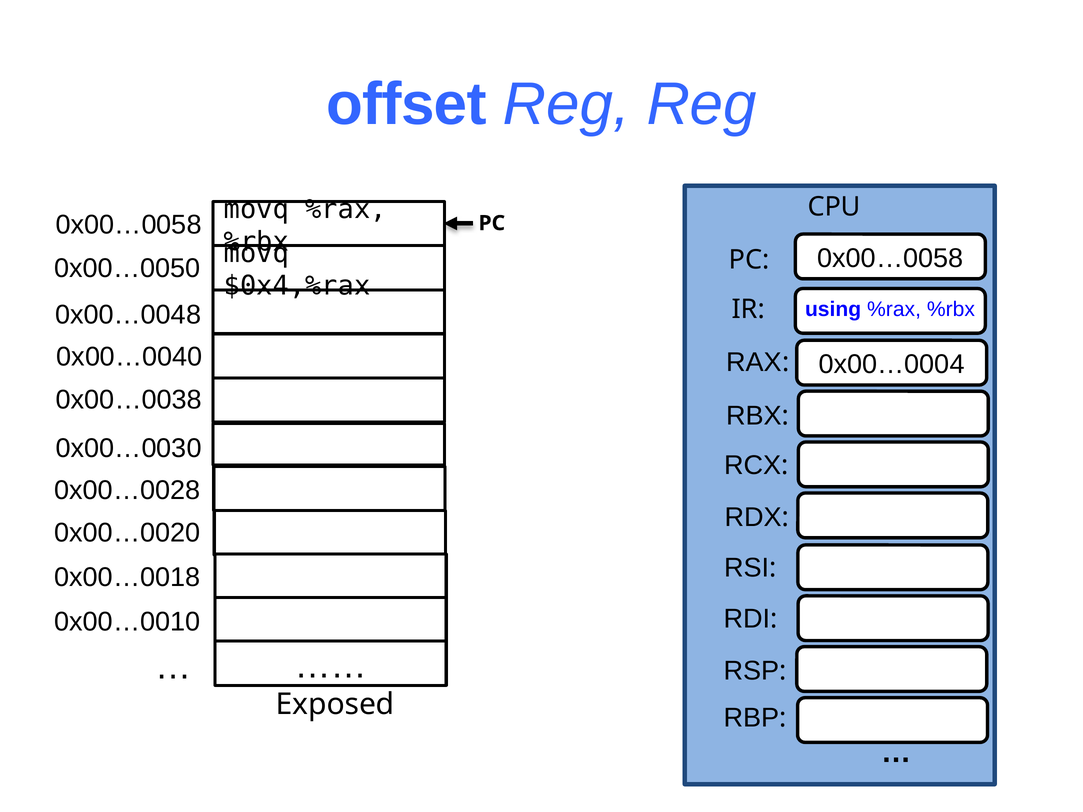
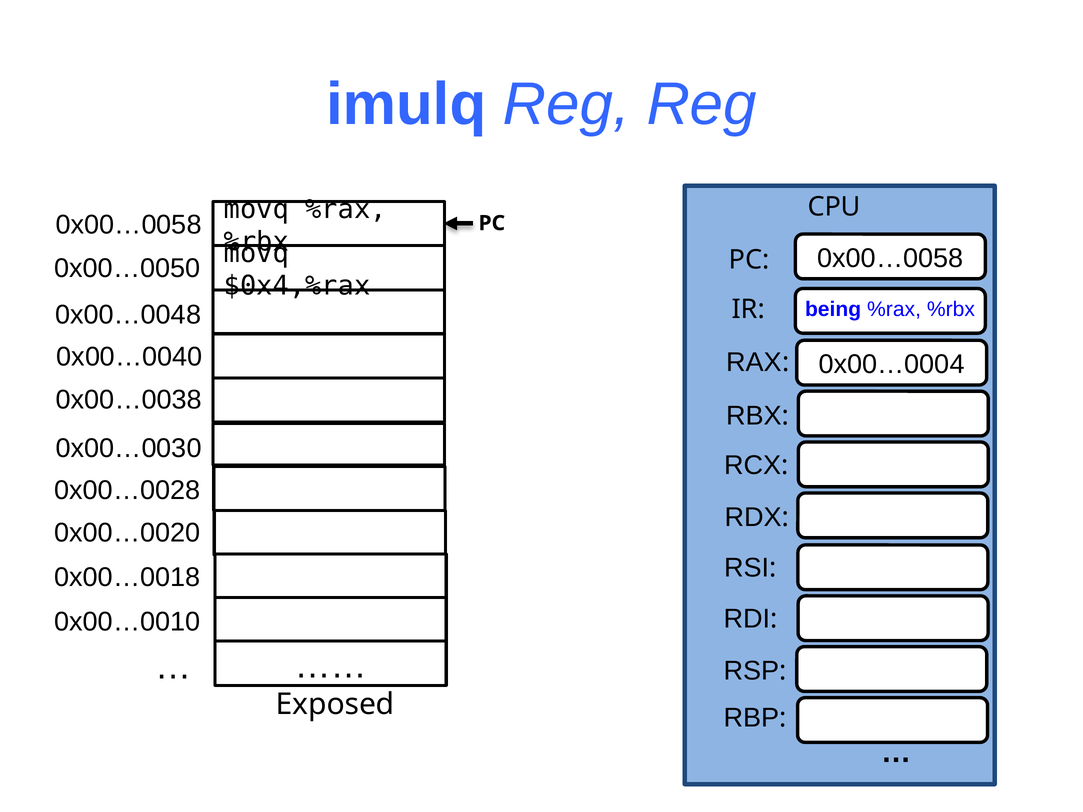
offset: offset -> imulq
using: using -> being
